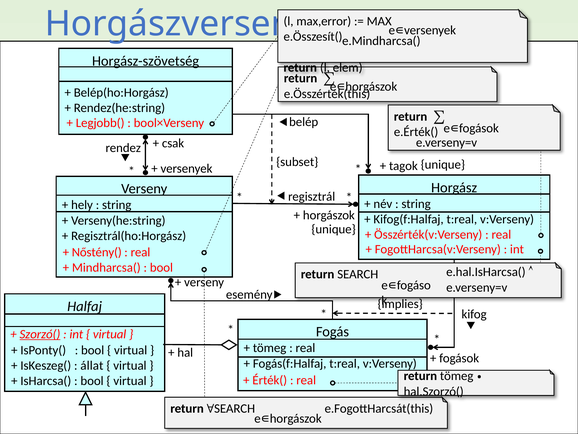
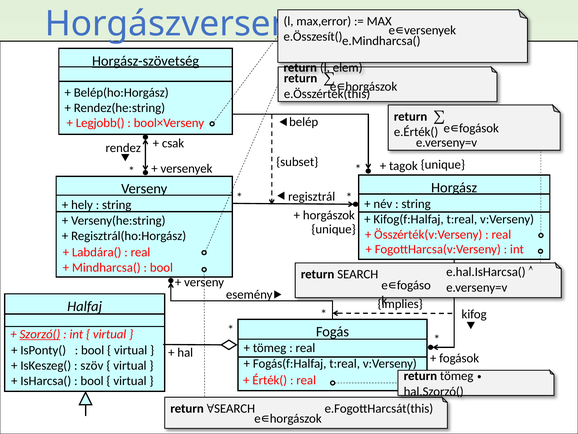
Horgász-szövetség underline: none -> present
Nőstény(: Nőstény( -> Labdára(
állat: állat -> szöv
